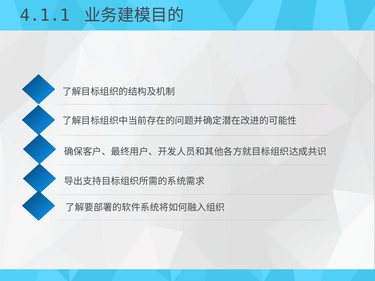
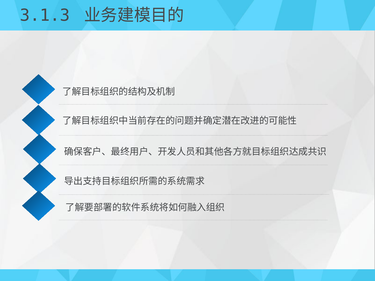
4.1.1: 4.1.1 -> 3.1.3
